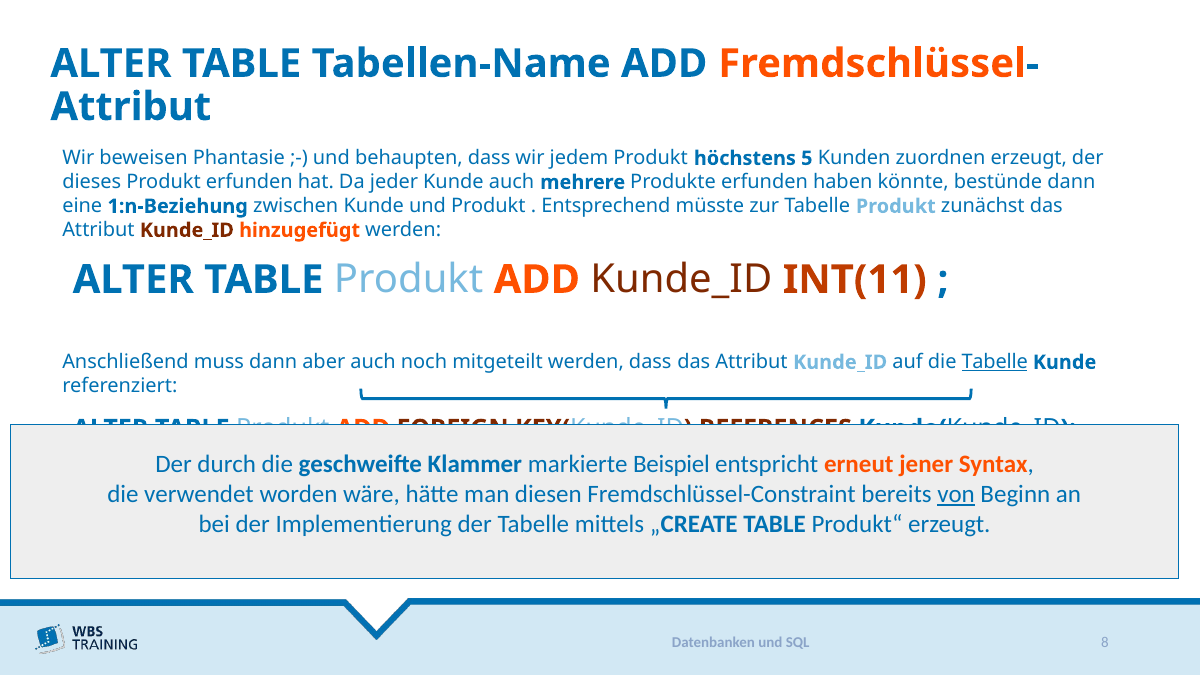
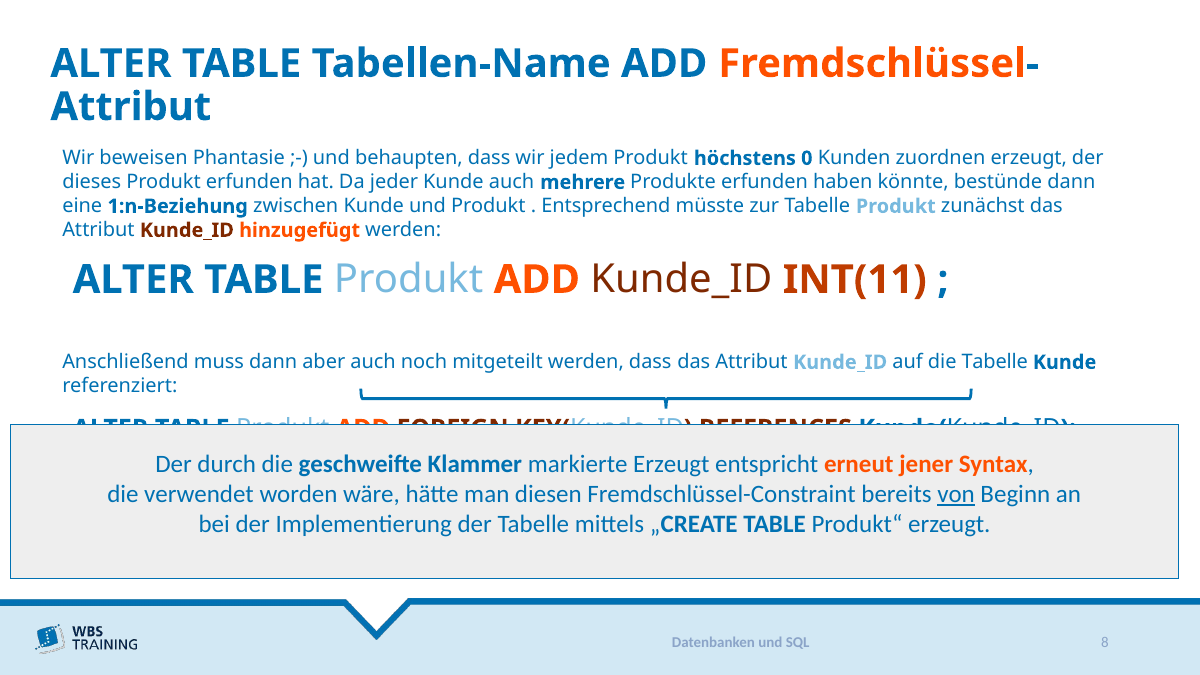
5: 5 -> 0
Tabelle at (995, 362) underline: present -> none
markierte Beispiel: Beispiel -> Erzeugt
